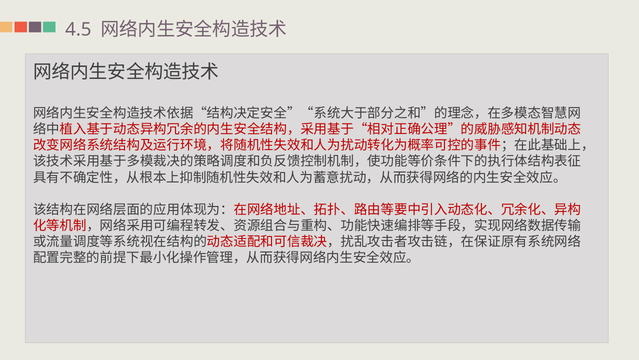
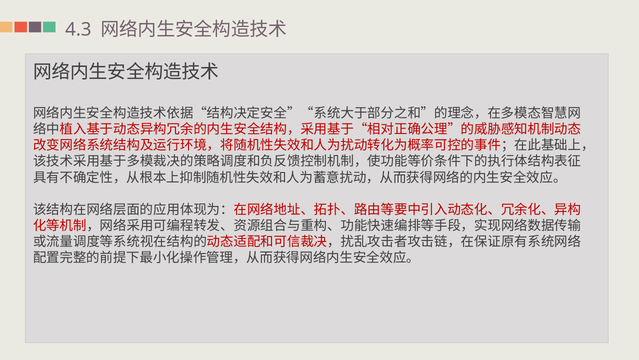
4.5: 4.5 -> 4.3
